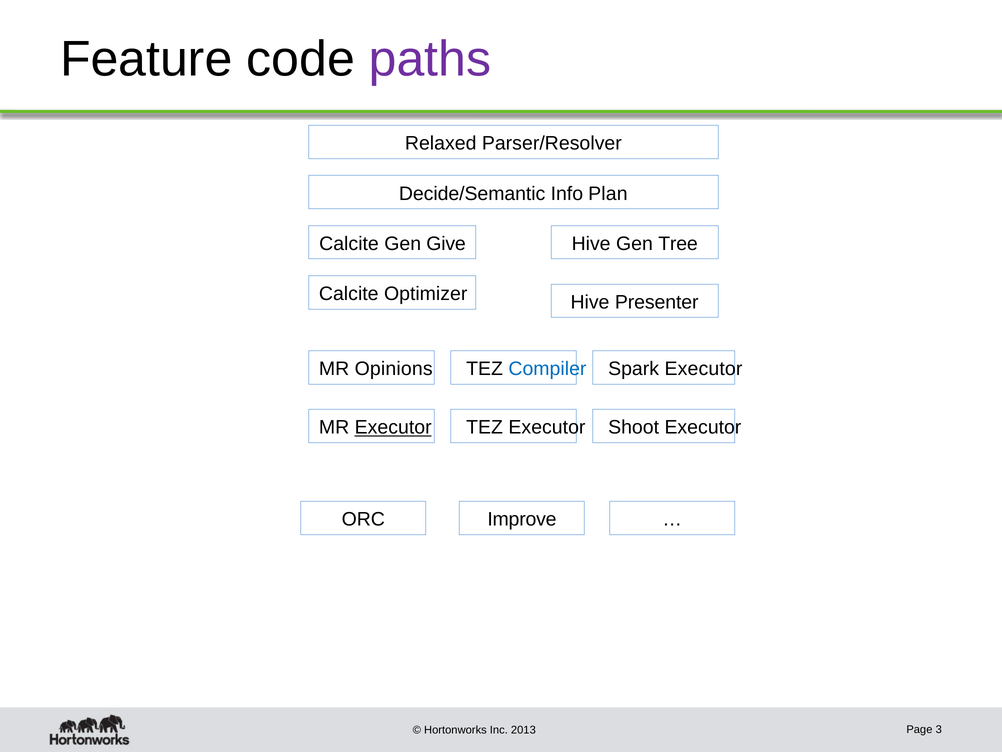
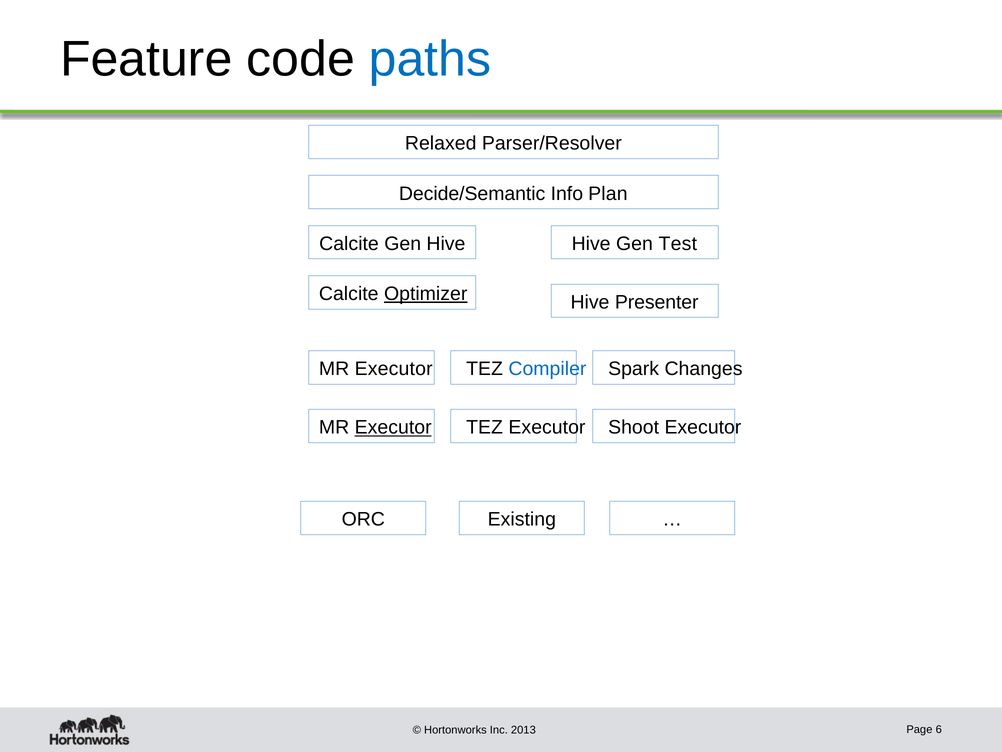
paths colour: purple -> blue
Gen Give: Give -> Hive
Tree: Tree -> Test
Optimizer underline: none -> present
Opinions at (394, 369): Opinions -> Executor
Spark Executor: Executor -> Changes
Improve: Improve -> Existing
3: 3 -> 6
